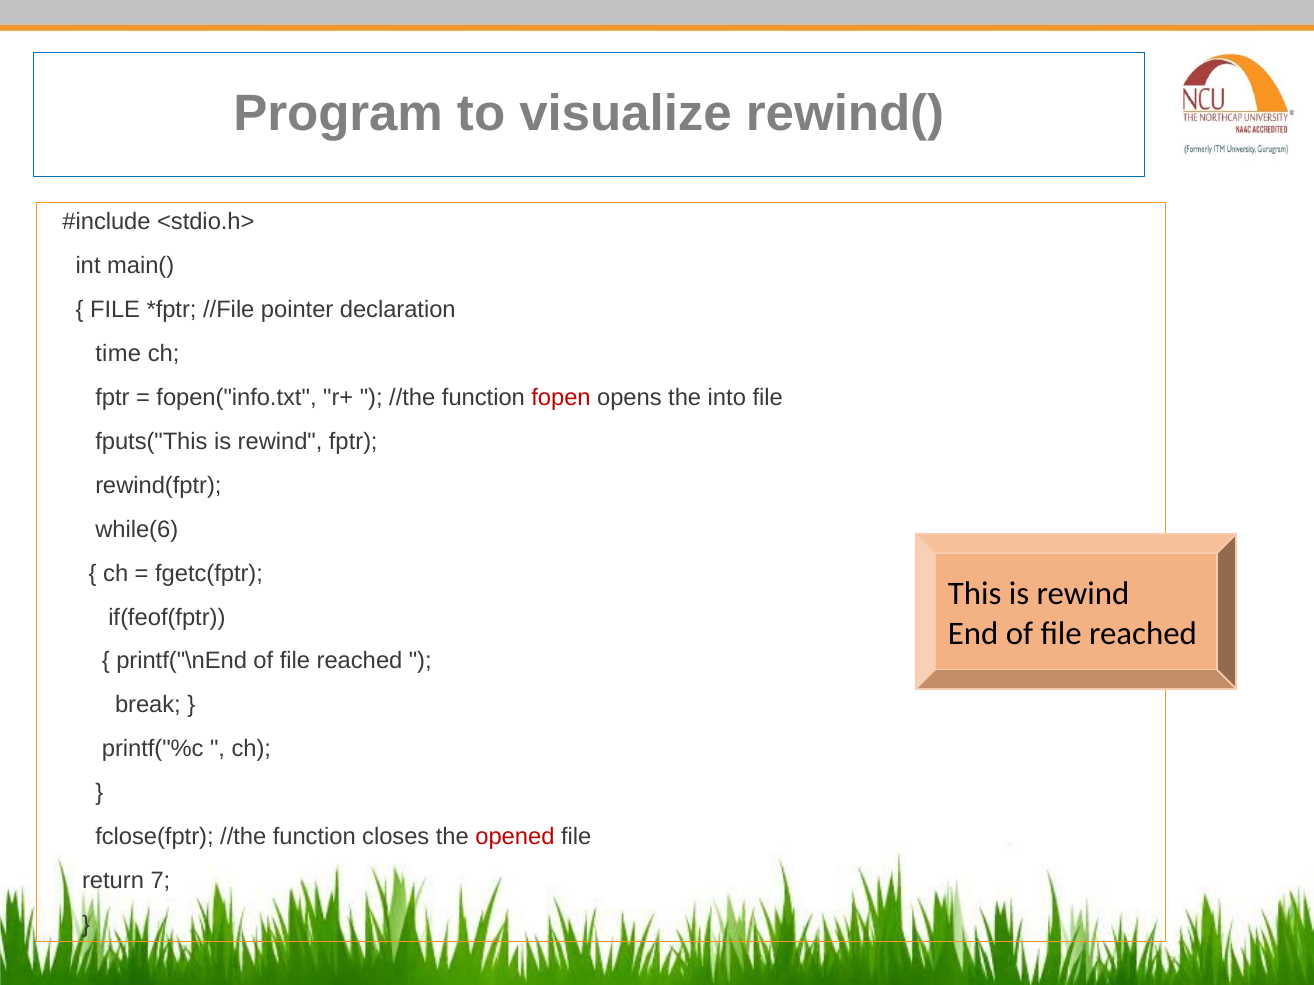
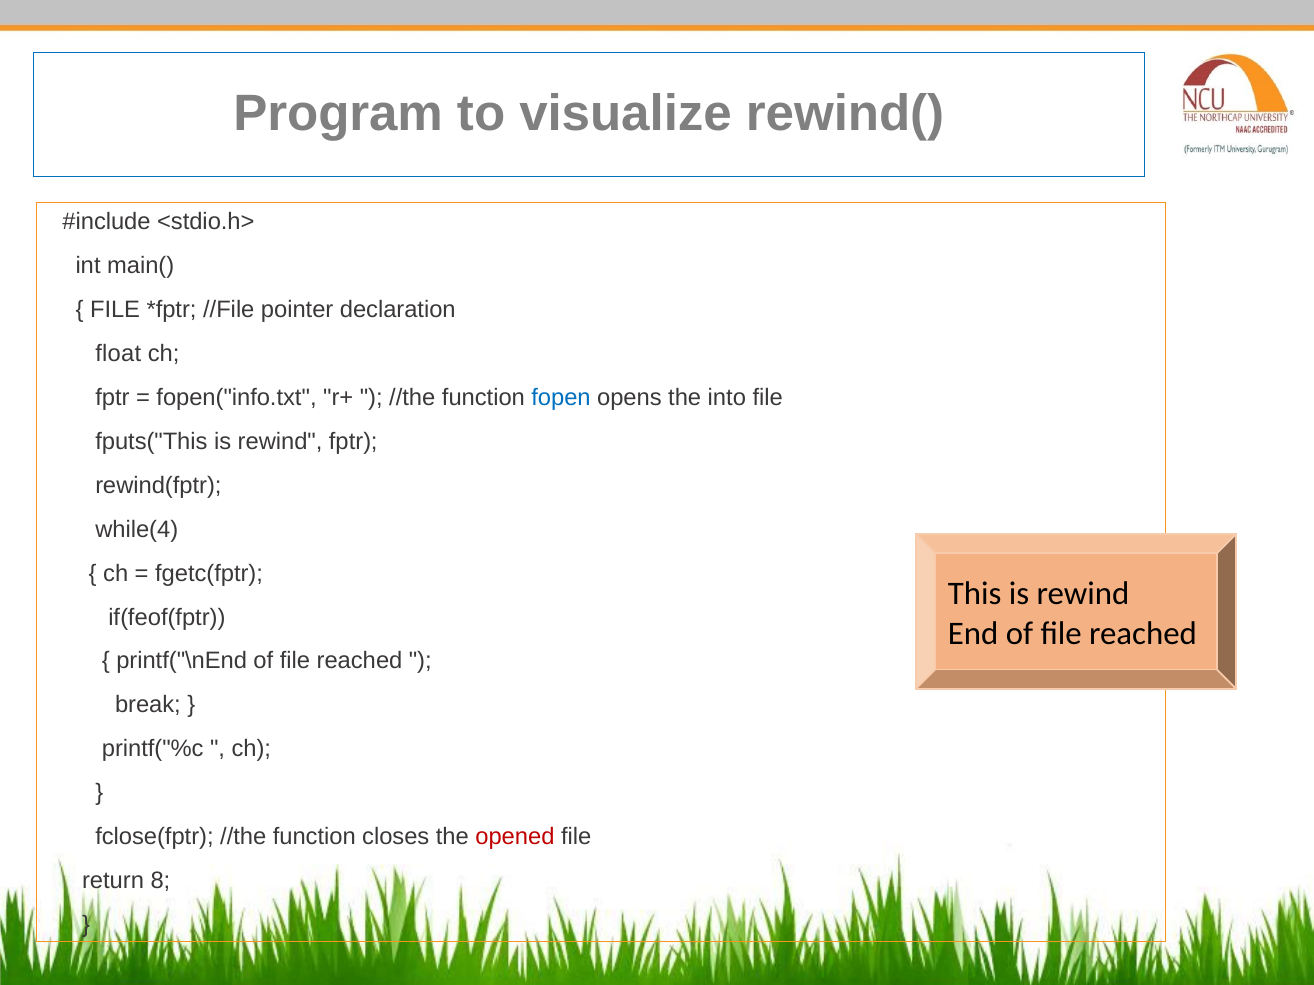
time: time -> float
fopen colour: red -> blue
while(6: while(6 -> while(4
7: 7 -> 8
